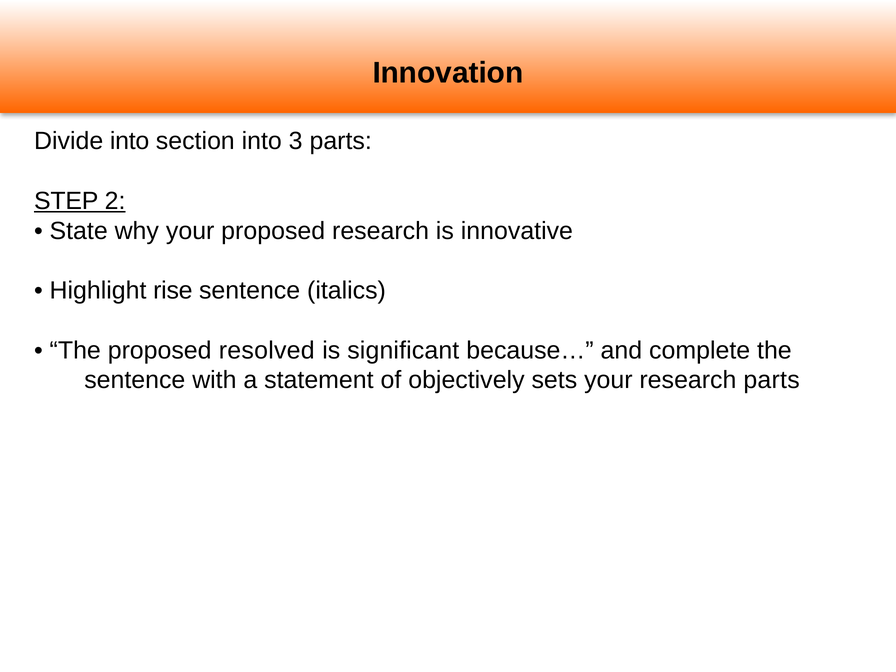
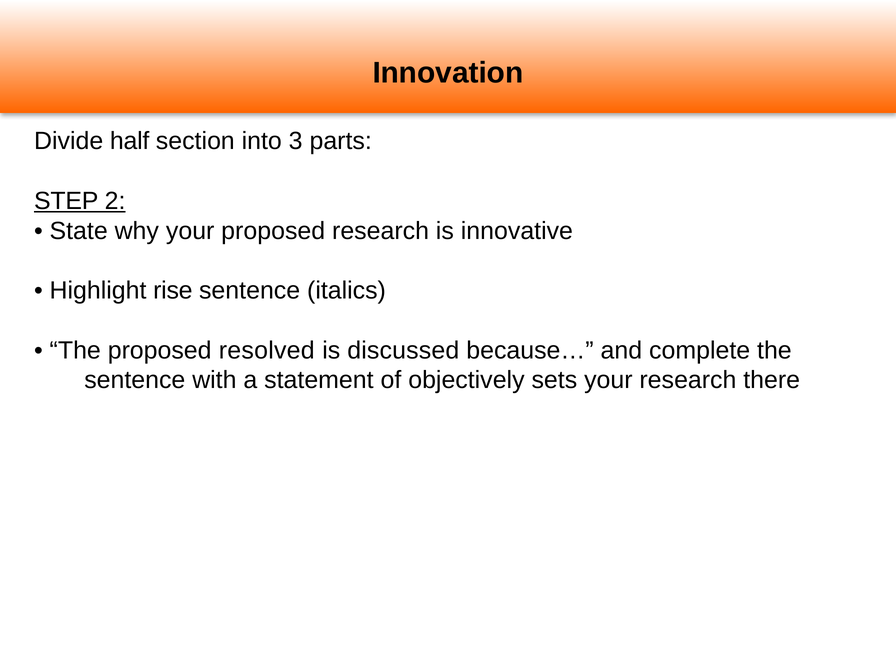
Divide into: into -> half
significant: significant -> discussed
research parts: parts -> there
